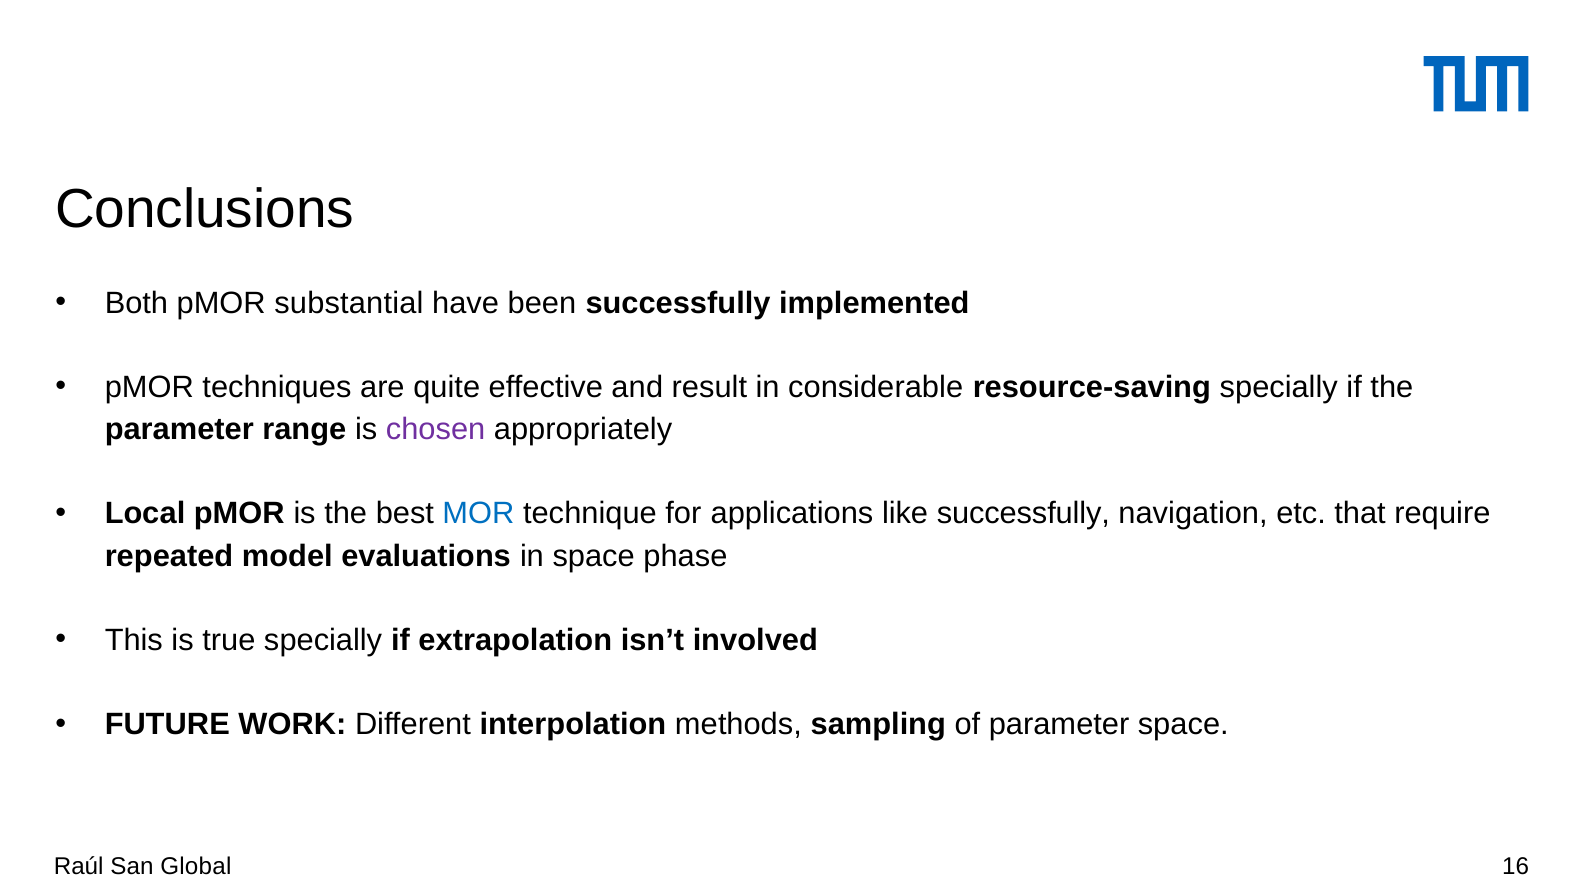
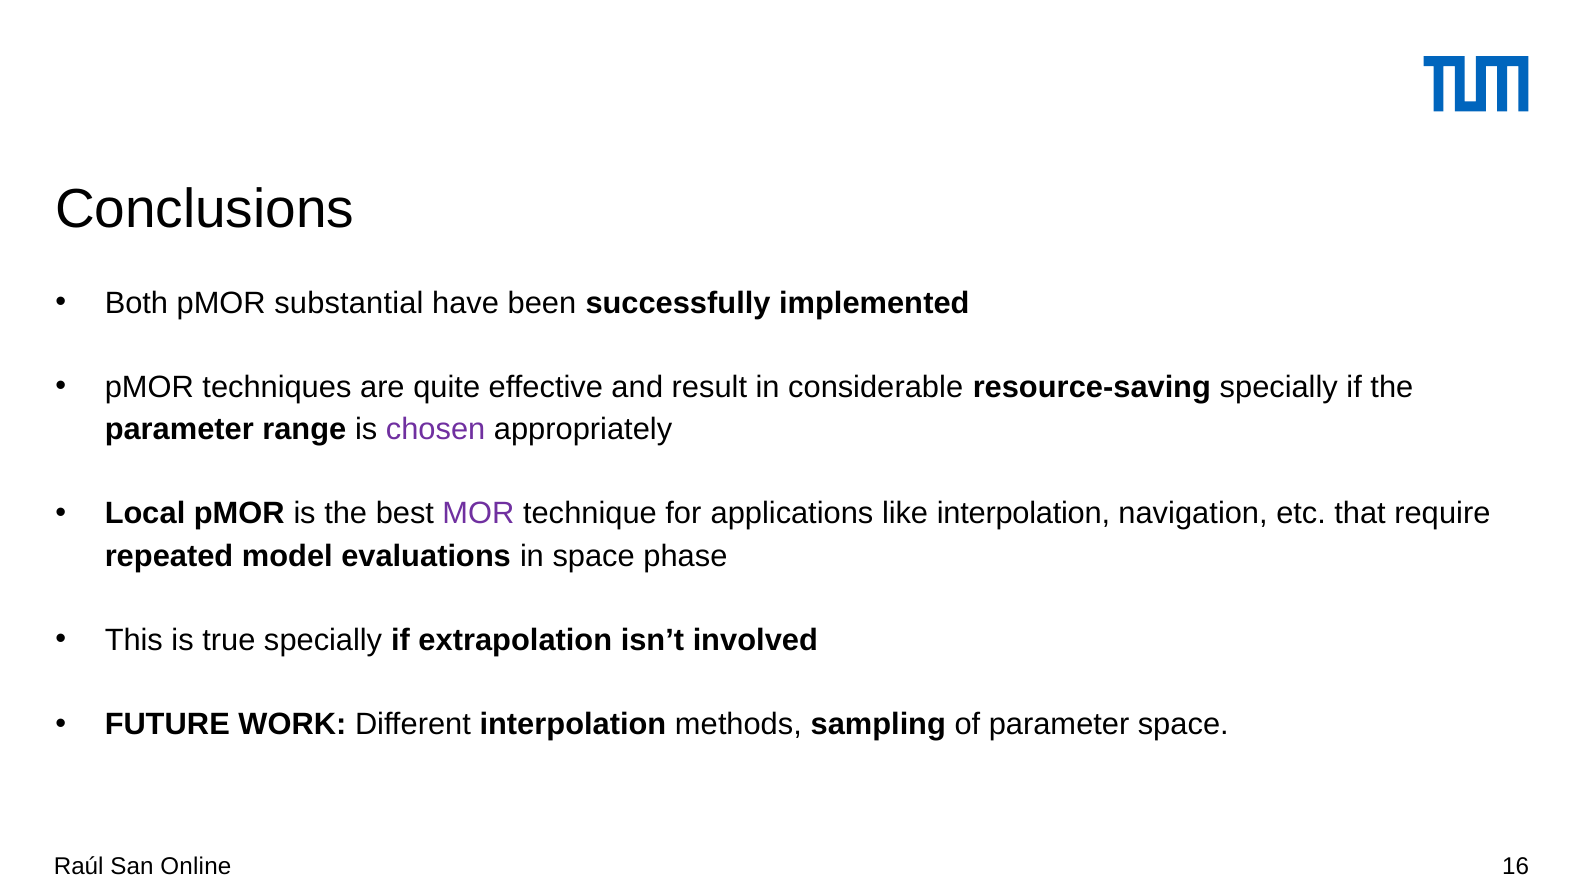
MOR colour: blue -> purple
like successfully: successfully -> interpolation
Global: Global -> Online
